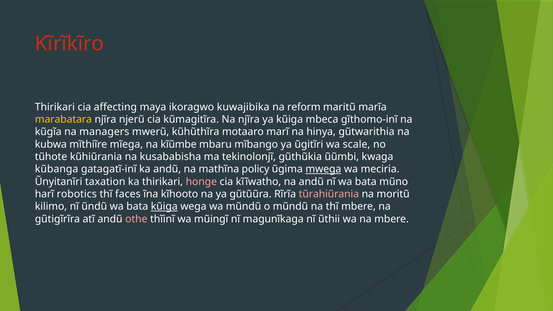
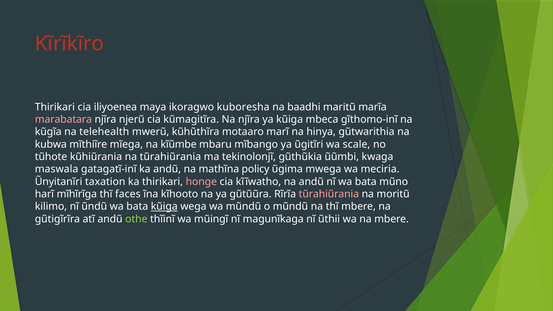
affecting: affecting -> iliyoenea
kuwajibika: kuwajibika -> kuboresha
reform: reform -> baadhi
marabatara colour: yellow -> pink
managers: managers -> telehealth
na kusababisha: kusababisha -> tũrahiũrania
kũbanga: kũbanga -> maswala
mwega underline: present -> none
robotics: robotics -> mĩhĩrĩga
othe colour: pink -> light green
